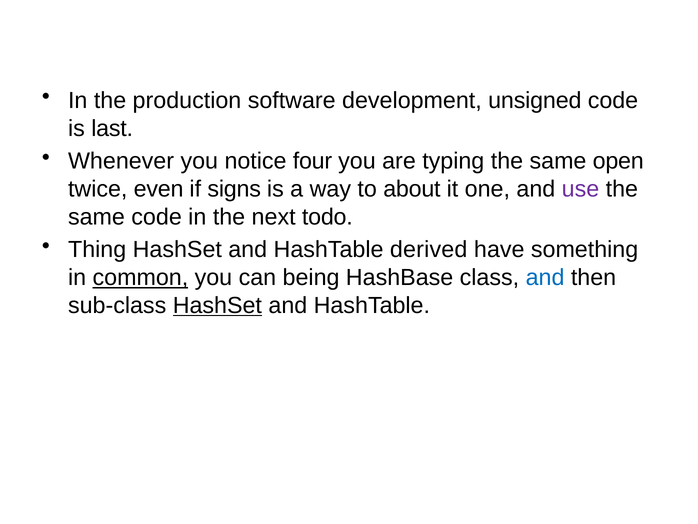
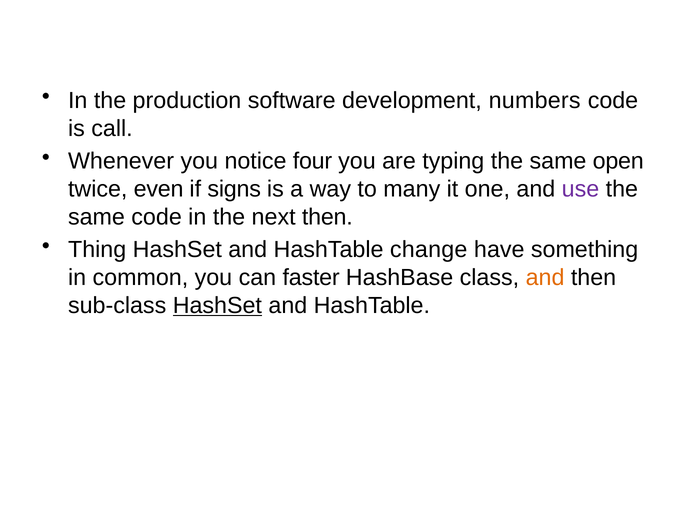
unsigned: unsigned -> numbers
last: last -> call
about: about -> many
next todo: todo -> then
derived: derived -> change
common underline: present -> none
being: being -> faster
and at (545, 277) colour: blue -> orange
